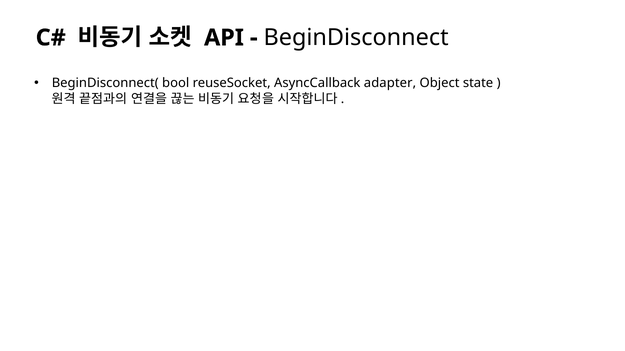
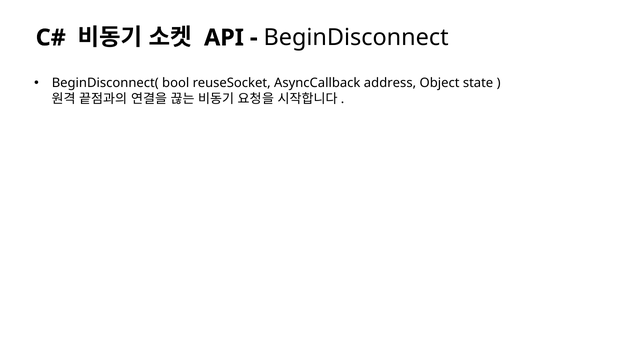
adapter: adapter -> address
